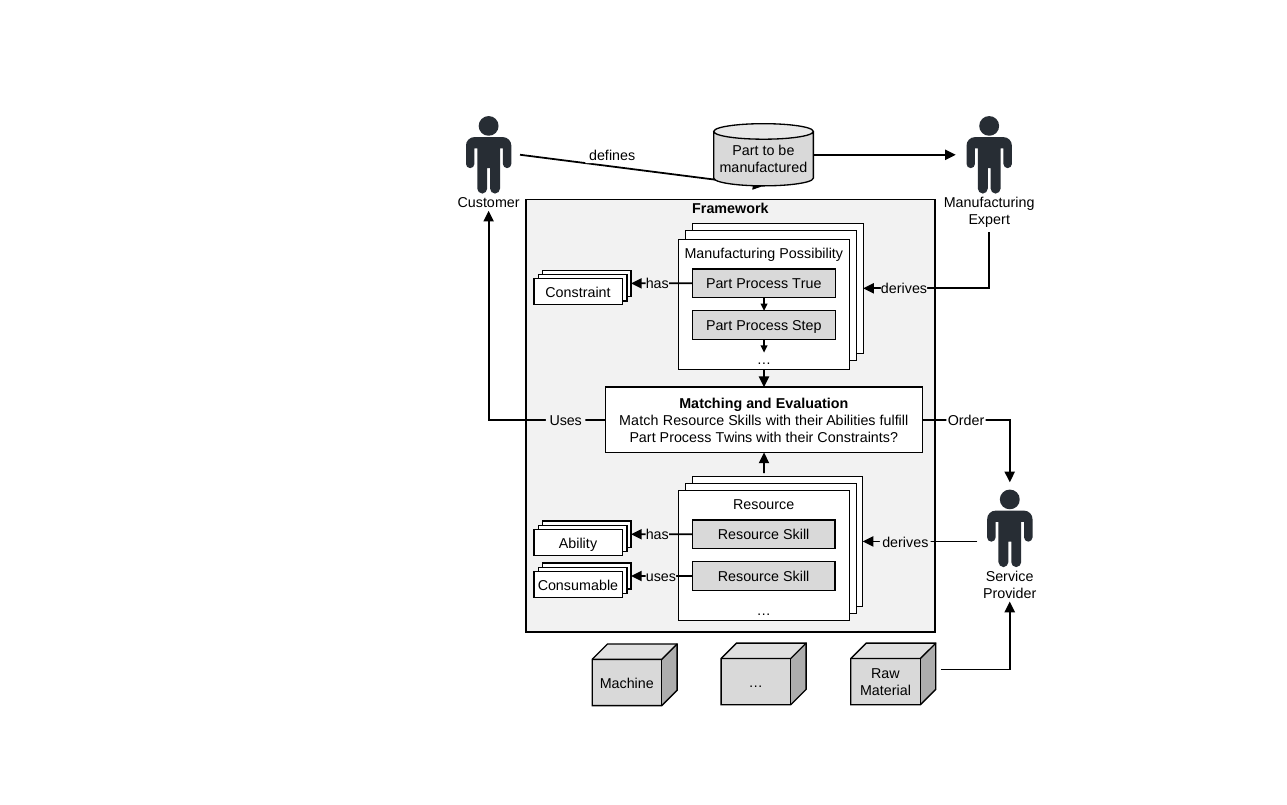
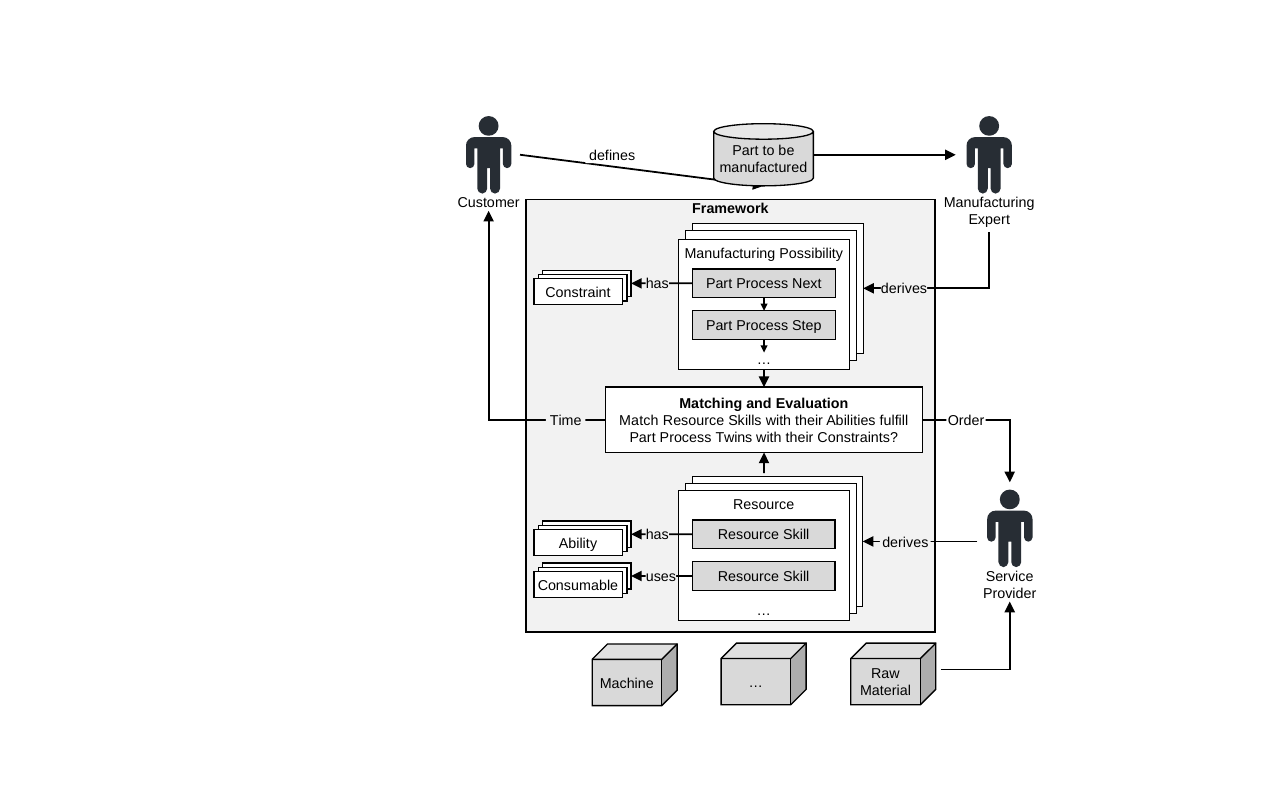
True: True -> Next
Uses at (566, 420): Uses -> Time
